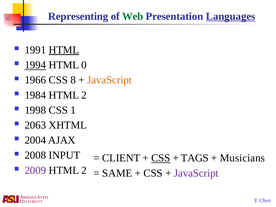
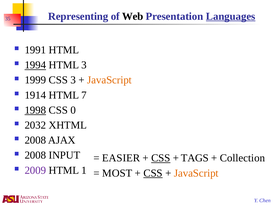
Web colour: green -> black
HTML at (64, 50) underline: present -> none
HTML 0: 0 -> 3
1966: 1966 -> 1999
CSS 8: 8 -> 3
1984: 1984 -> 1914
2 at (84, 95): 2 -> 7
1998 underline: none -> present
1: 1 -> 0
2063: 2063 -> 2032
2004 at (35, 140): 2004 -> 2008
CLIENT: CLIENT -> EASIER
Musicians: Musicians -> Collection
2 at (84, 170): 2 -> 1
SAME: SAME -> MOST
CSS at (153, 173) underline: none -> present
JavaScript at (196, 173) colour: purple -> orange
